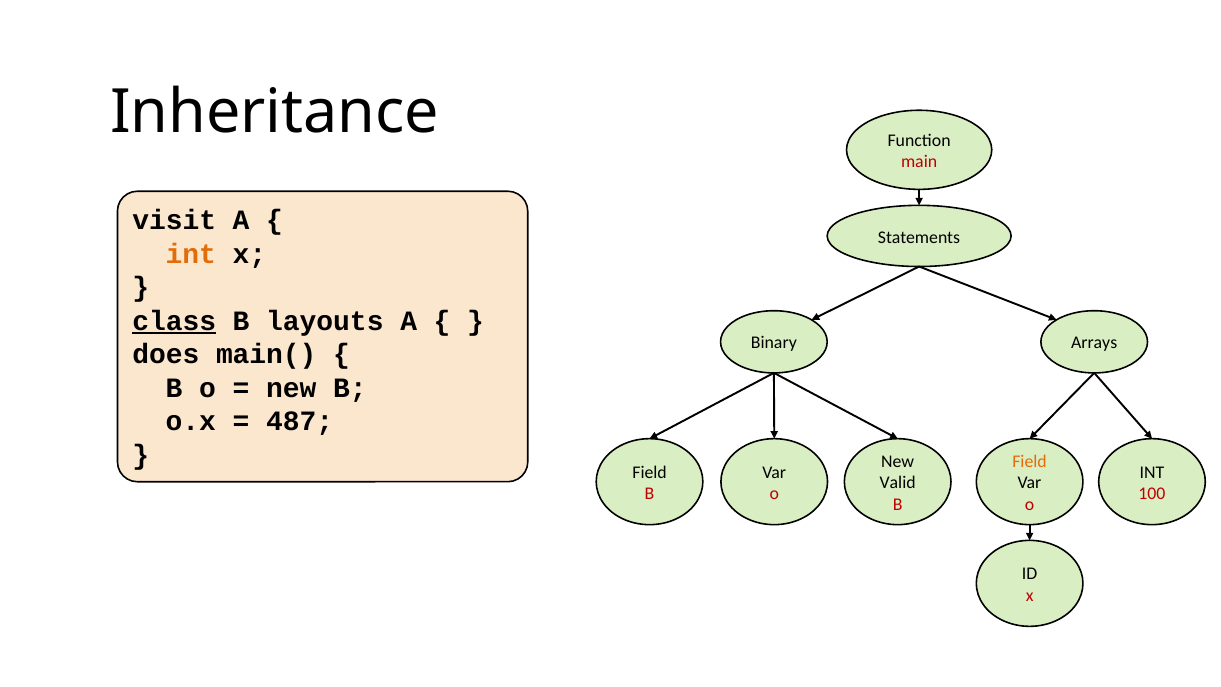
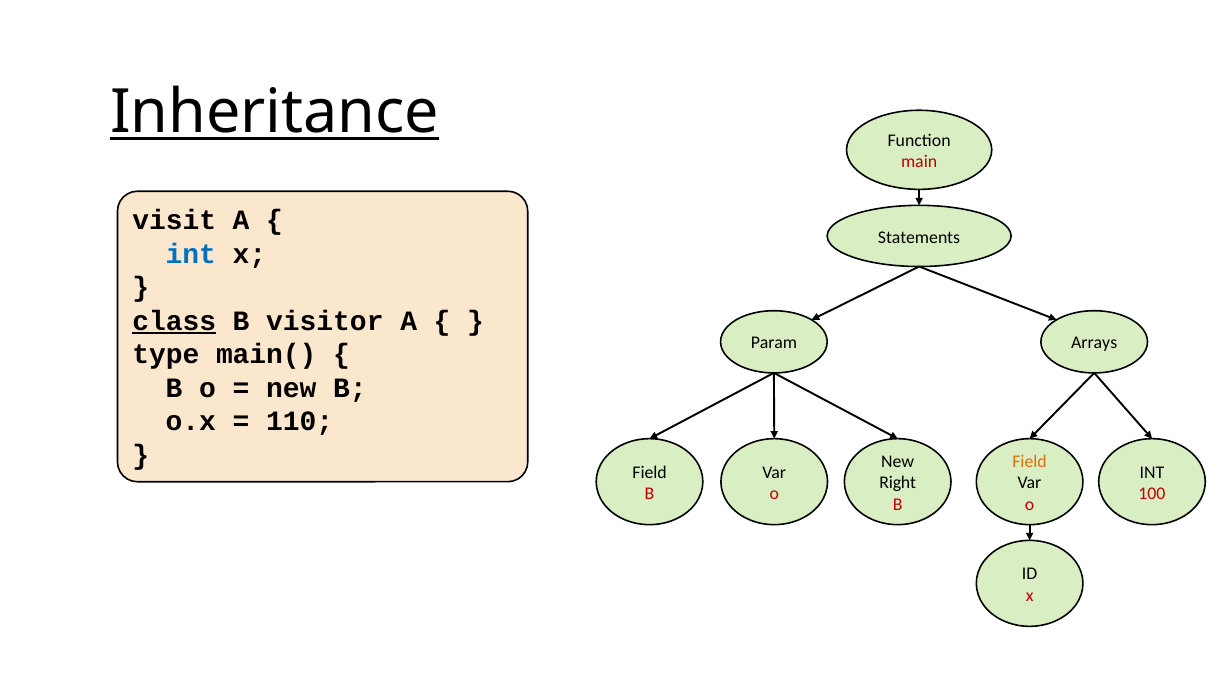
Inheritance underline: none -> present
int at (191, 254) colour: orange -> blue
layouts: layouts -> visitor
Binary: Binary -> Param
does: does -> type
487: 487 -> 110
Valid: Valid -> Right
